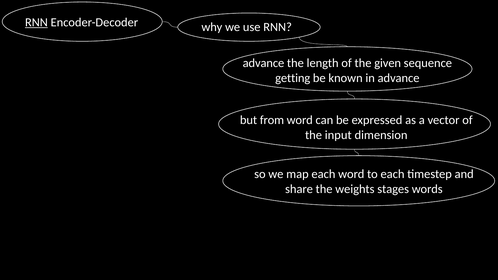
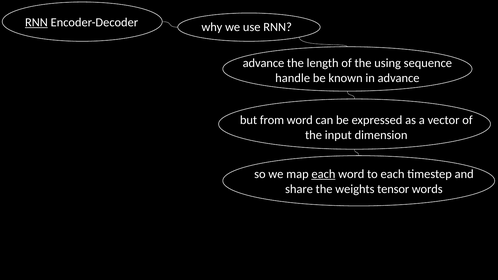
given: given -> using
getting: getting -> handle
each at (323, 174) underline: none -> present
stages: stages -> tensor
